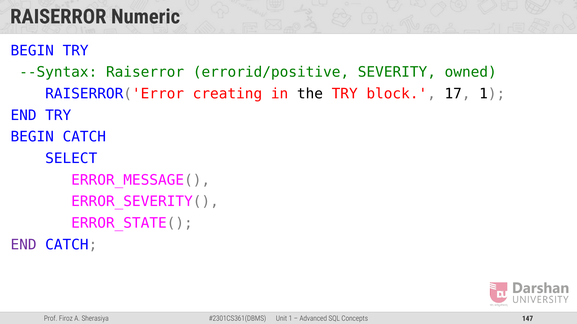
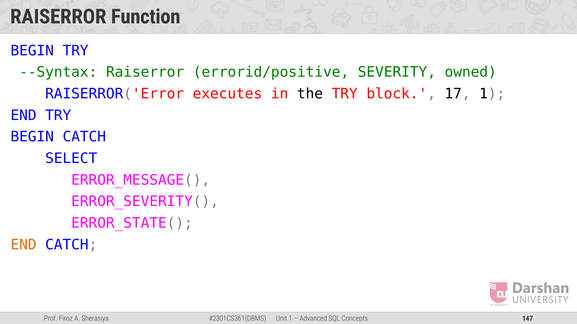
Numeric: Numeric -> Function
creating: creating -> executes
END at (24, 245) colour: purple -> orange
